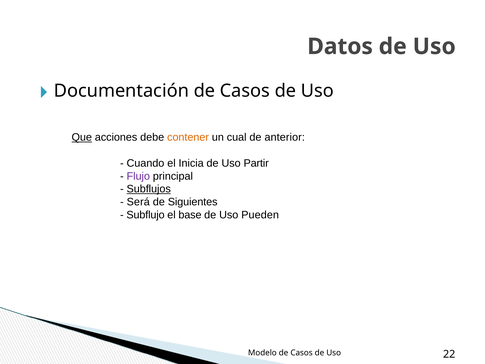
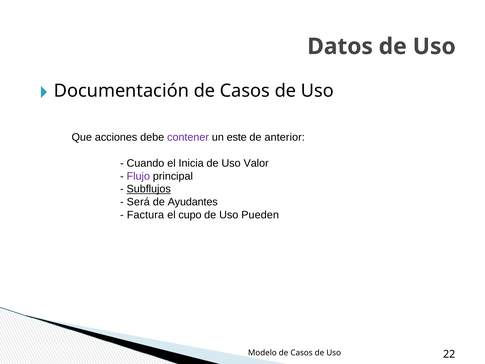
Que underline: present -> none
contener colour: orange -> purple
cual: cual -> este
Partir: Partir -> Valor
Siguientes: Siguientes -> Ayudantes
Subflujo: Subflujo -> Factura
base: base -> cupo
